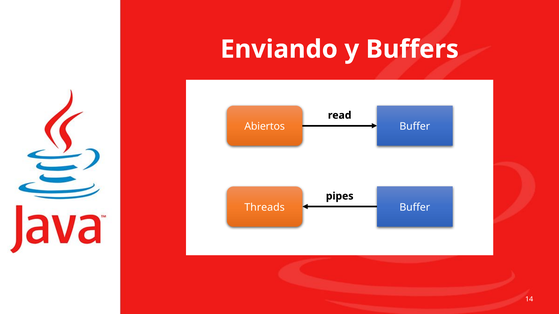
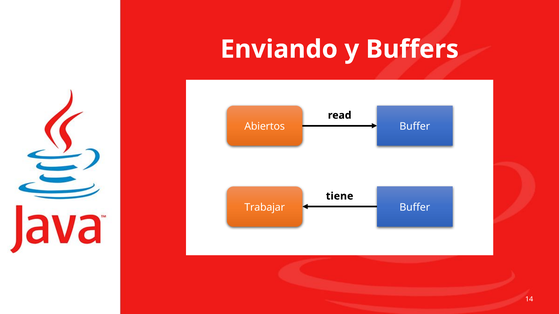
pipes: pipes -> tiene
Threads: Threads -> Trabajar
